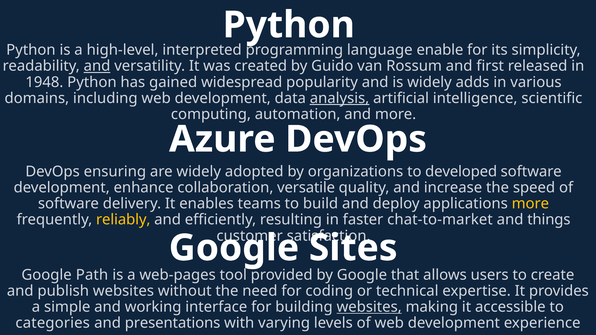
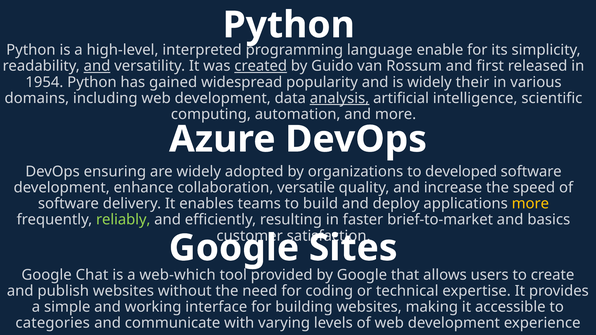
created underline: none -> present
1948: 1948 -> 1954
adds: adds -> their
reliably colour: yellow -> light green
chat-to-market: chat-to-market -> brief-to-market
things: things -> basics
Path: Path -> Chat
web-pages: web-pages -> web-which
websites at (369, 307) underline: present -> none
presentations: presentations -> communicate
